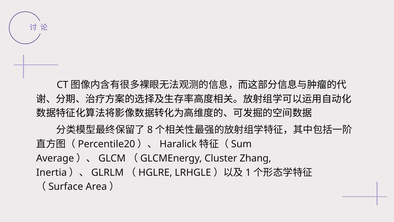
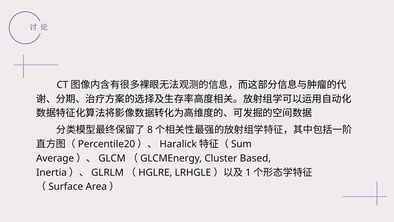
Zhang: Zhang -> Based
